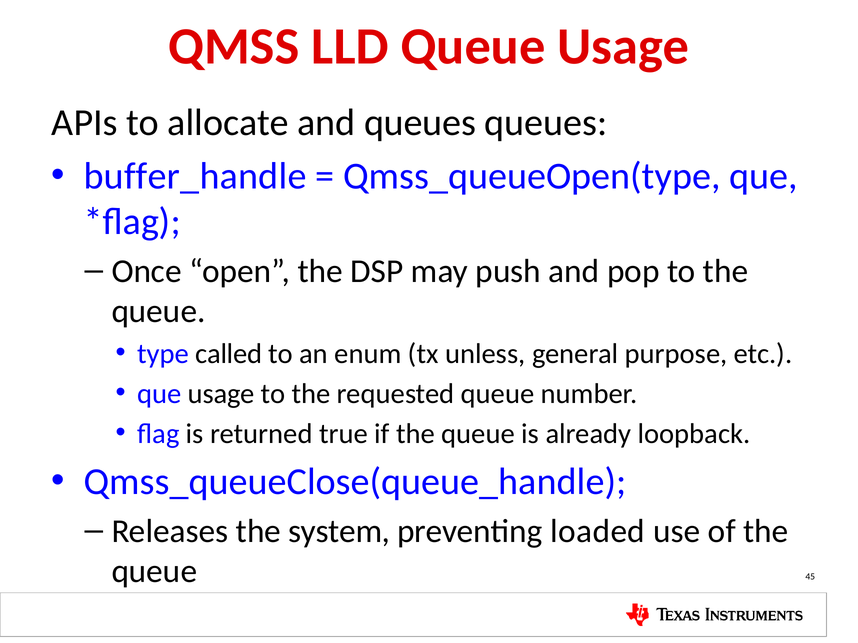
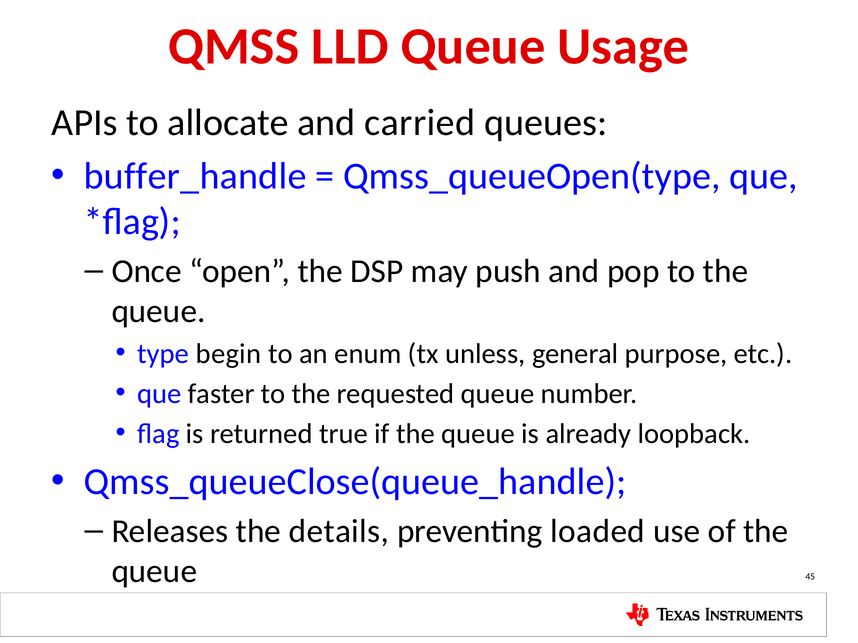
and queues: queues -> carried
called: called -> begin
que usage: usage -> faster
system: system -> details
